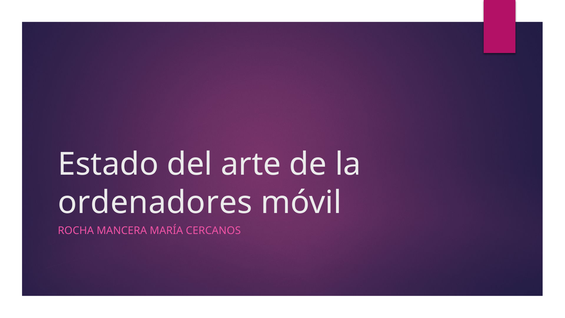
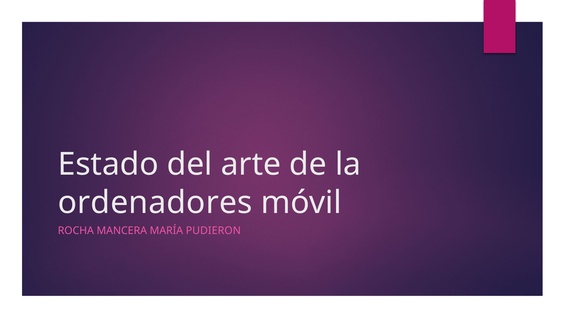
CERCANOS: CERCANOS -> PUDIERON
